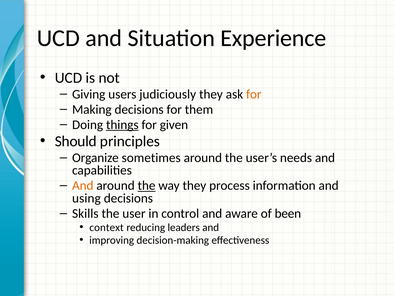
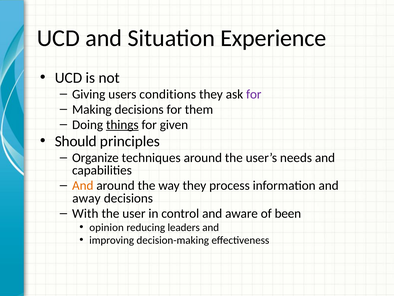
judiciously: judiciously -> conditions
for at (254, 94) colour: orange -> purple
sometimes: sometimes -> techniques
the at (147, 185) underline: present -> none
using: using -> away
Skills: Skills -> With
context: context -> opinion
